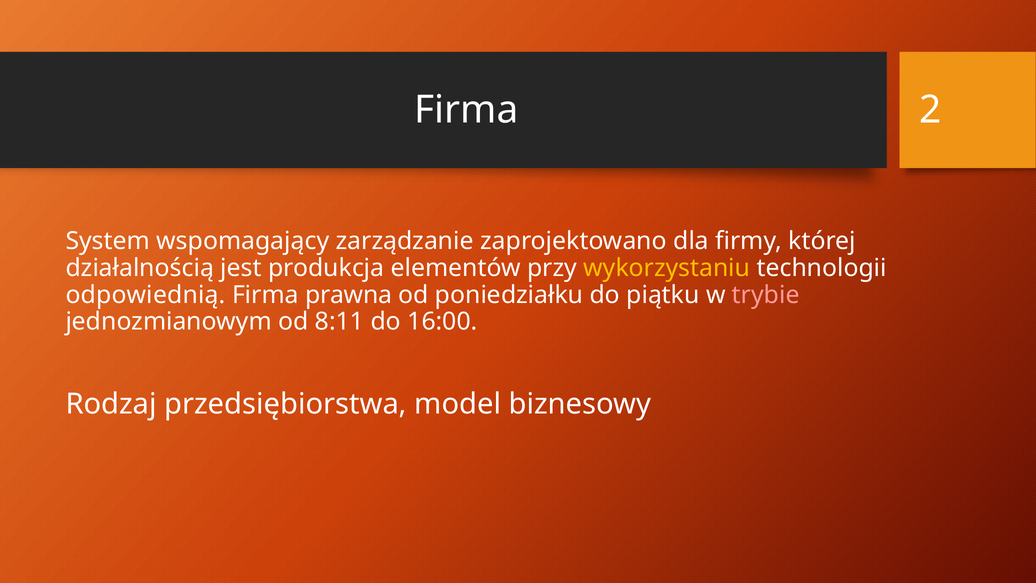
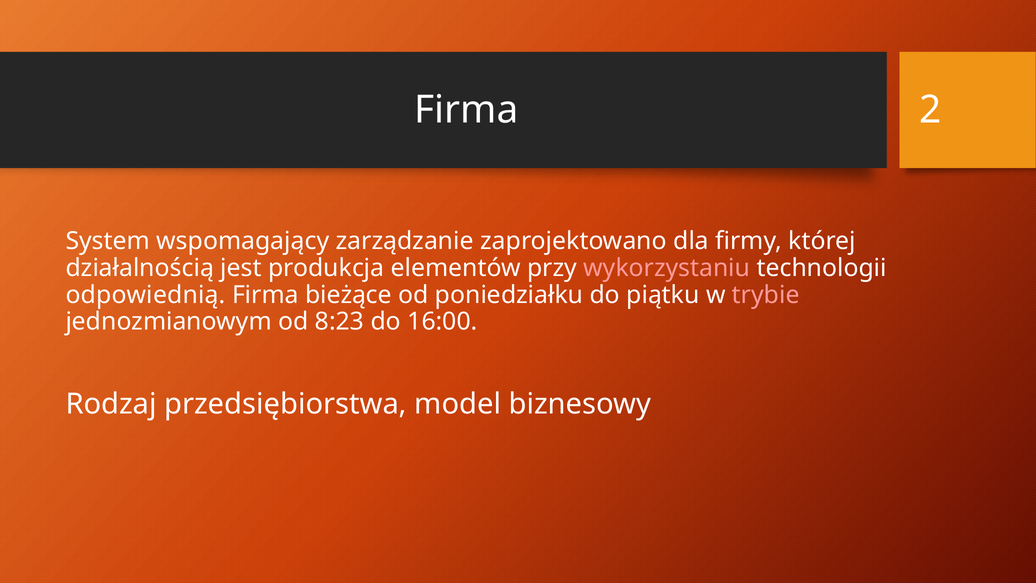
wykorzystaniu colour: yellow -> pink
prawna: prawna -> bieżące
8:11: 8:11 -> 8:23
